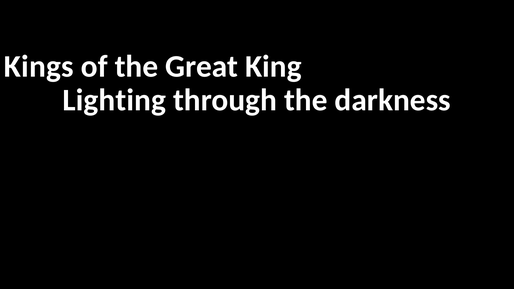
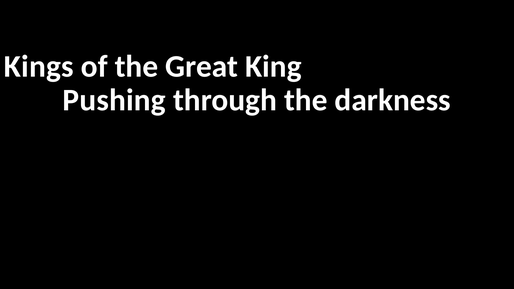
Lighting: Lighting -> Pushing
